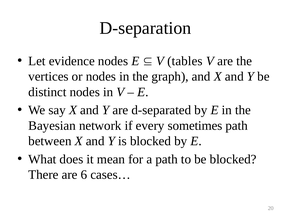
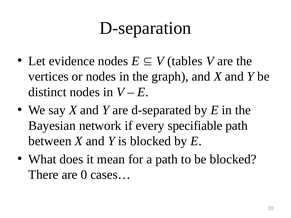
sometimes: sometimes -> specifiable
6: 6 -> 0
